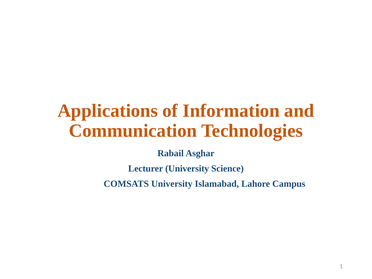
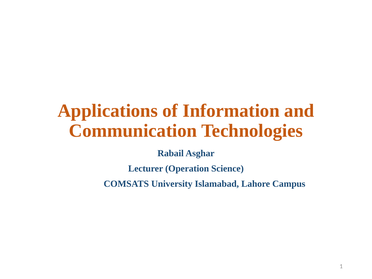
Lecturer University: University -> Operation
